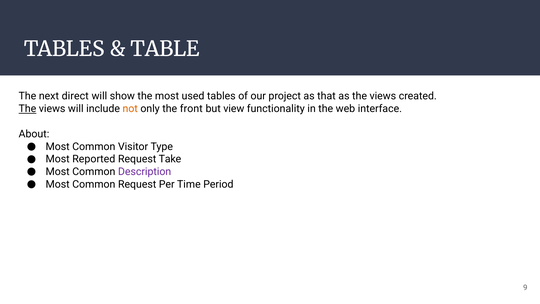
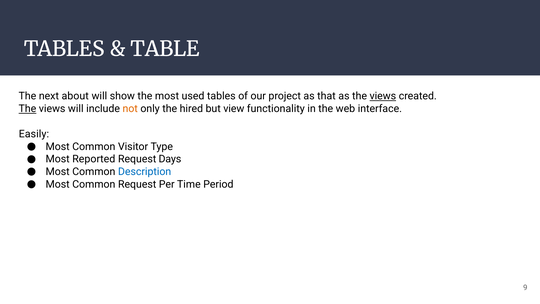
direct: direct -> about
views at (383, 96) underline: none -> present
front: front -> hired
About: About -> Easily
Take: Take -> Days
Description colour: purple -> blue
